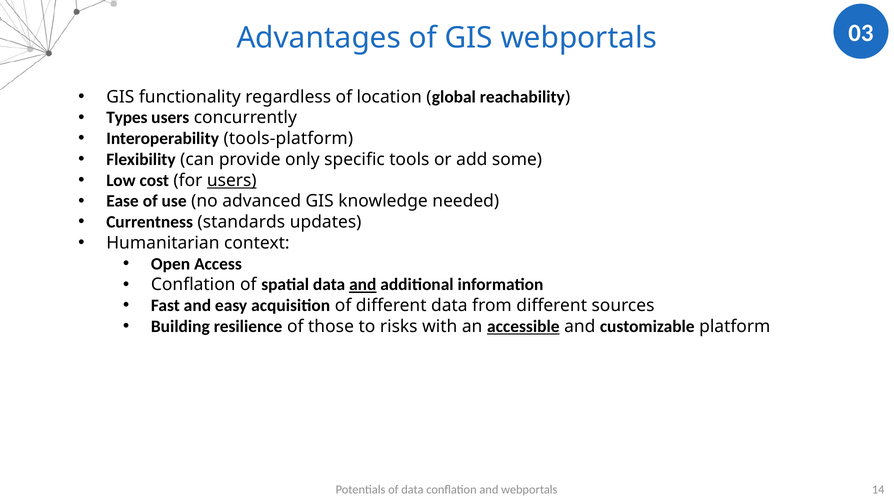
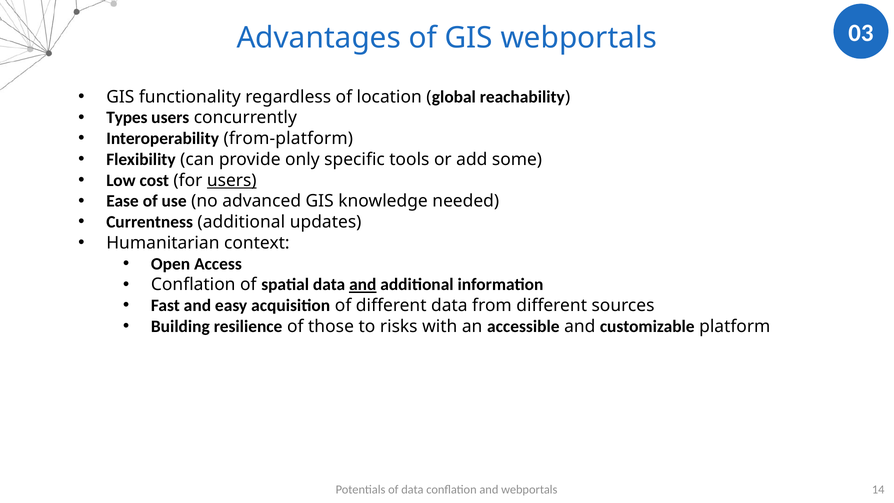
tools-platform: tools-platform -> from-platform
Currentness standards: standards -> additional
accessible underline: present -> none
